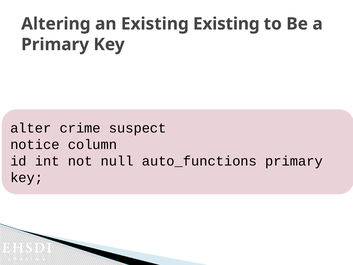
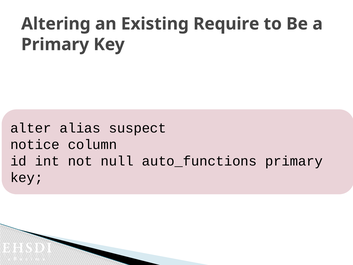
Existing Existing: Existing -> Require
crime: crime -> alias
